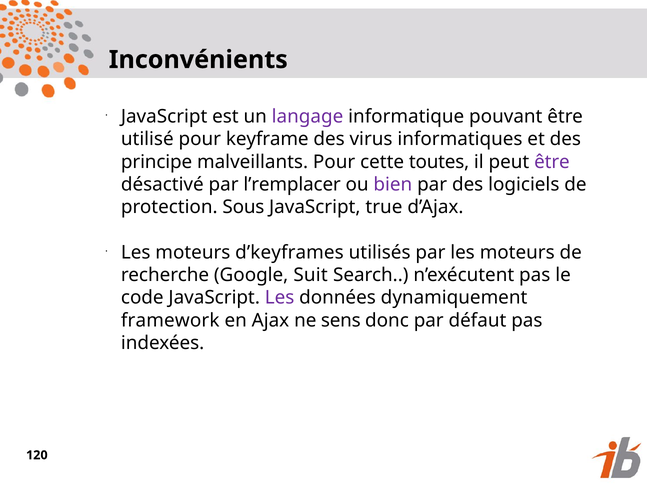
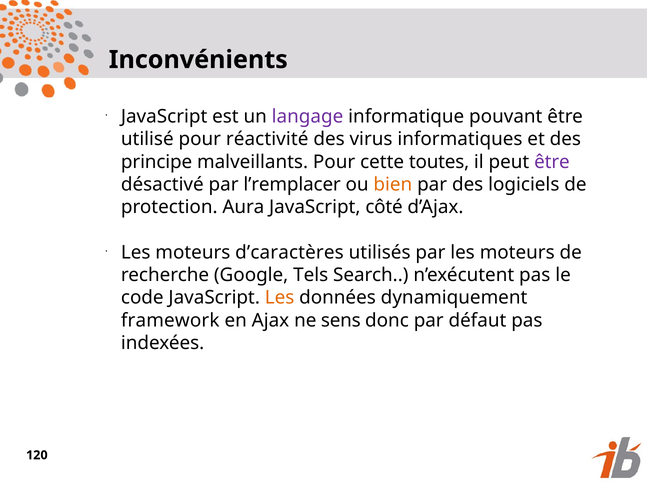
keyframe: keyframe -> réactivité
bien colour: purple -> orange
Sous: Sous -> Aura
true: true -> côté
d’keyframes: d’keyframes -> d’caractères
Suit: Suit -> Tels
Les at (280, 298) colour: purple -> orange
